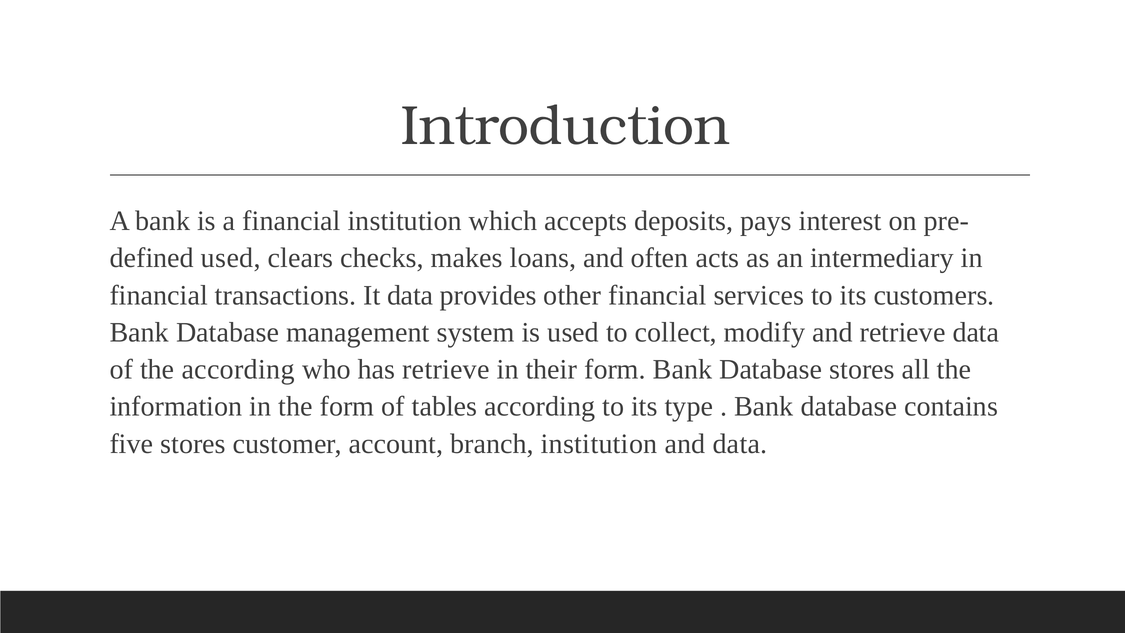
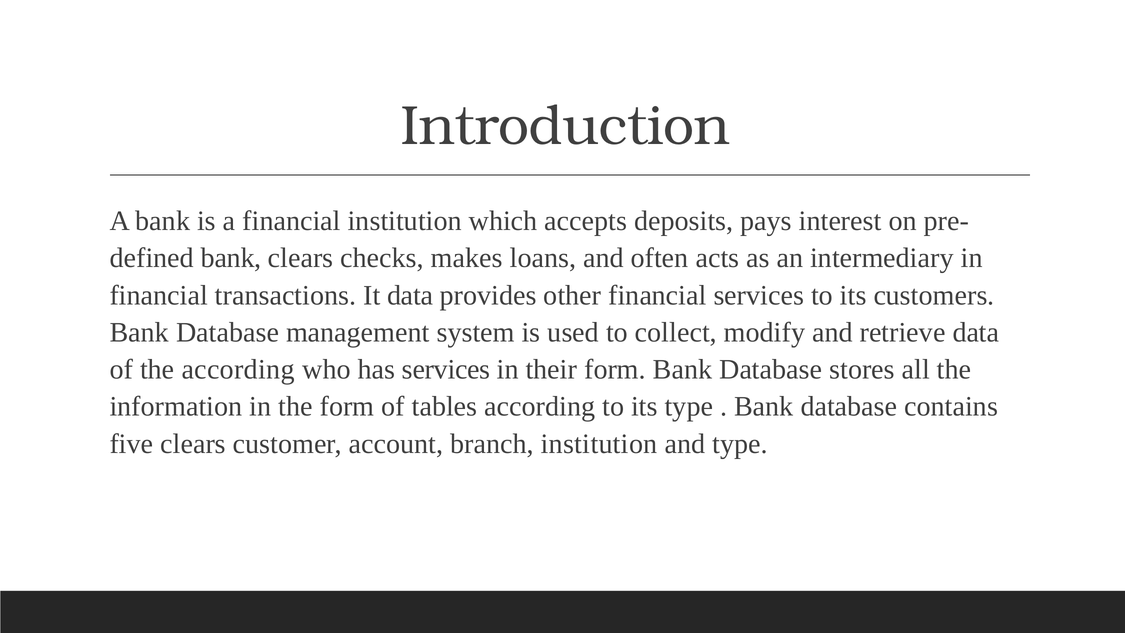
used at (231, 258): used -> bank
has retrieve: retrieve -> services
five stores: stores -> clears
and data: data -> type
